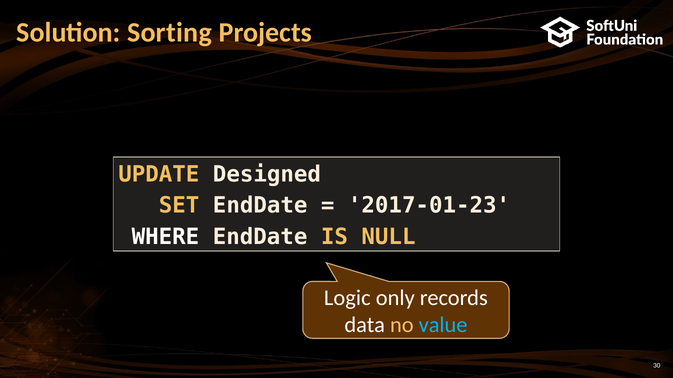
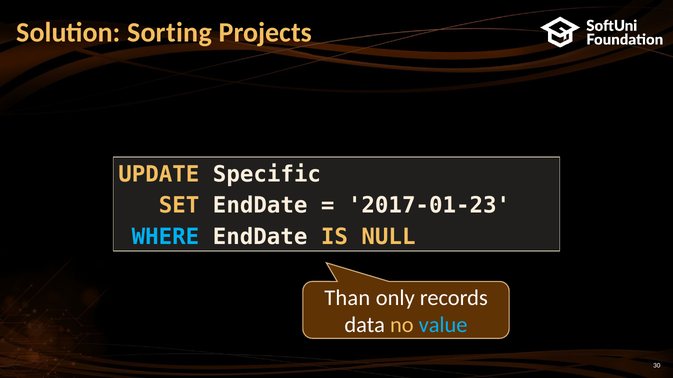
Designed: Designed -> Specific
WHERE colour: white -> light blue
Logic: Logic -> Than
